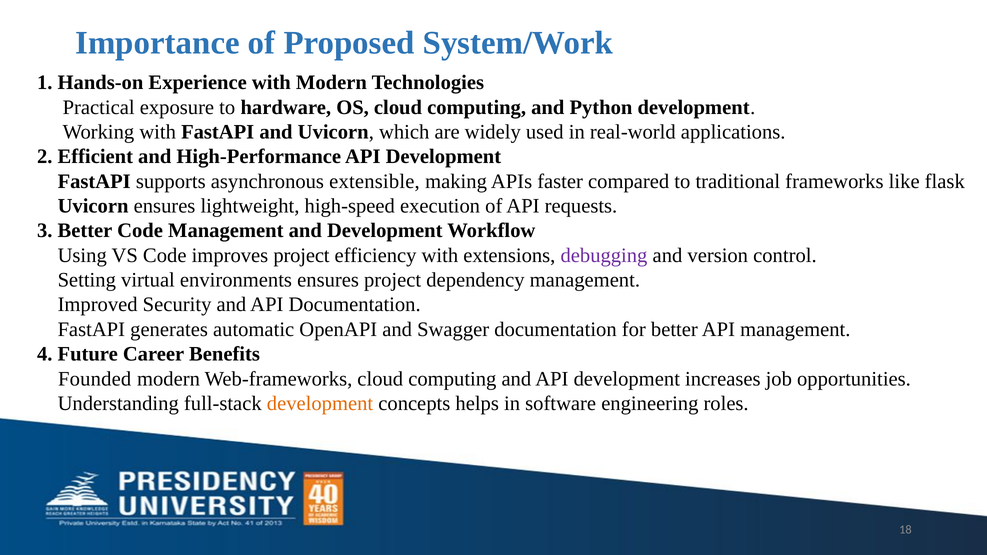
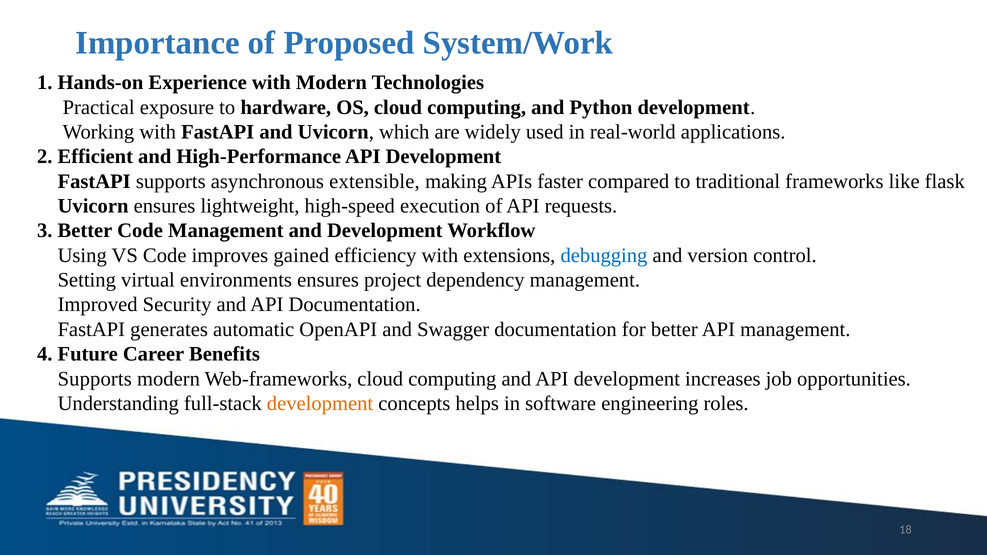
improves project: project -> gained
debugging colour: purple -> blue
Founded at (95, 379): Founded -> Supports
